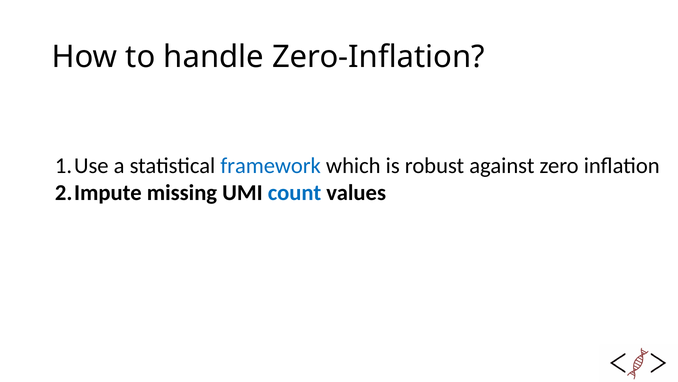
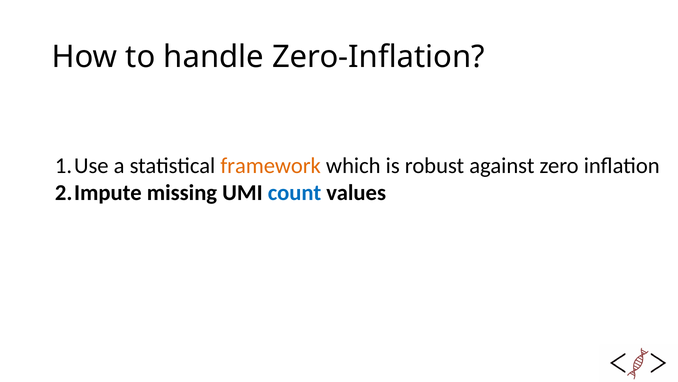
framework colour: blue -> orange
